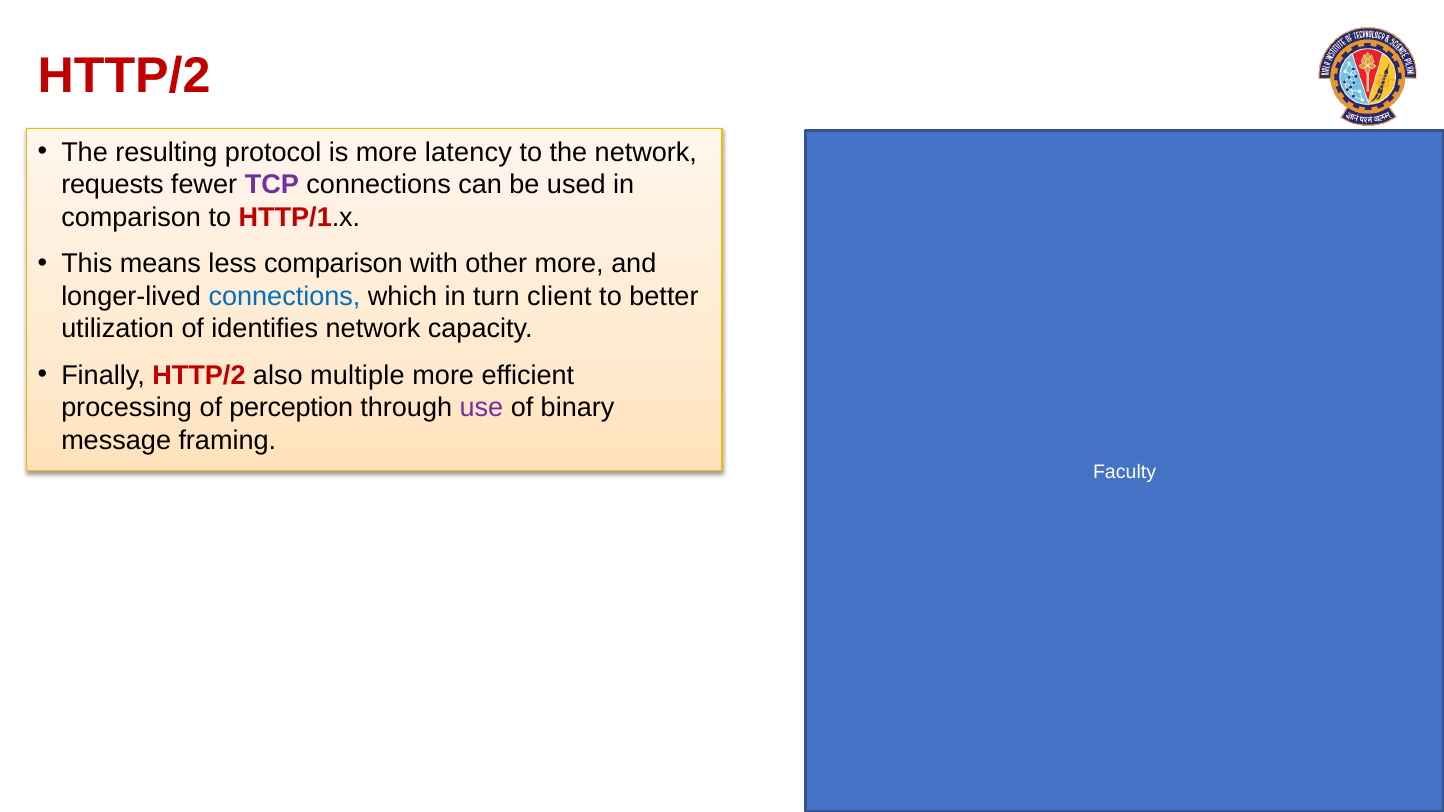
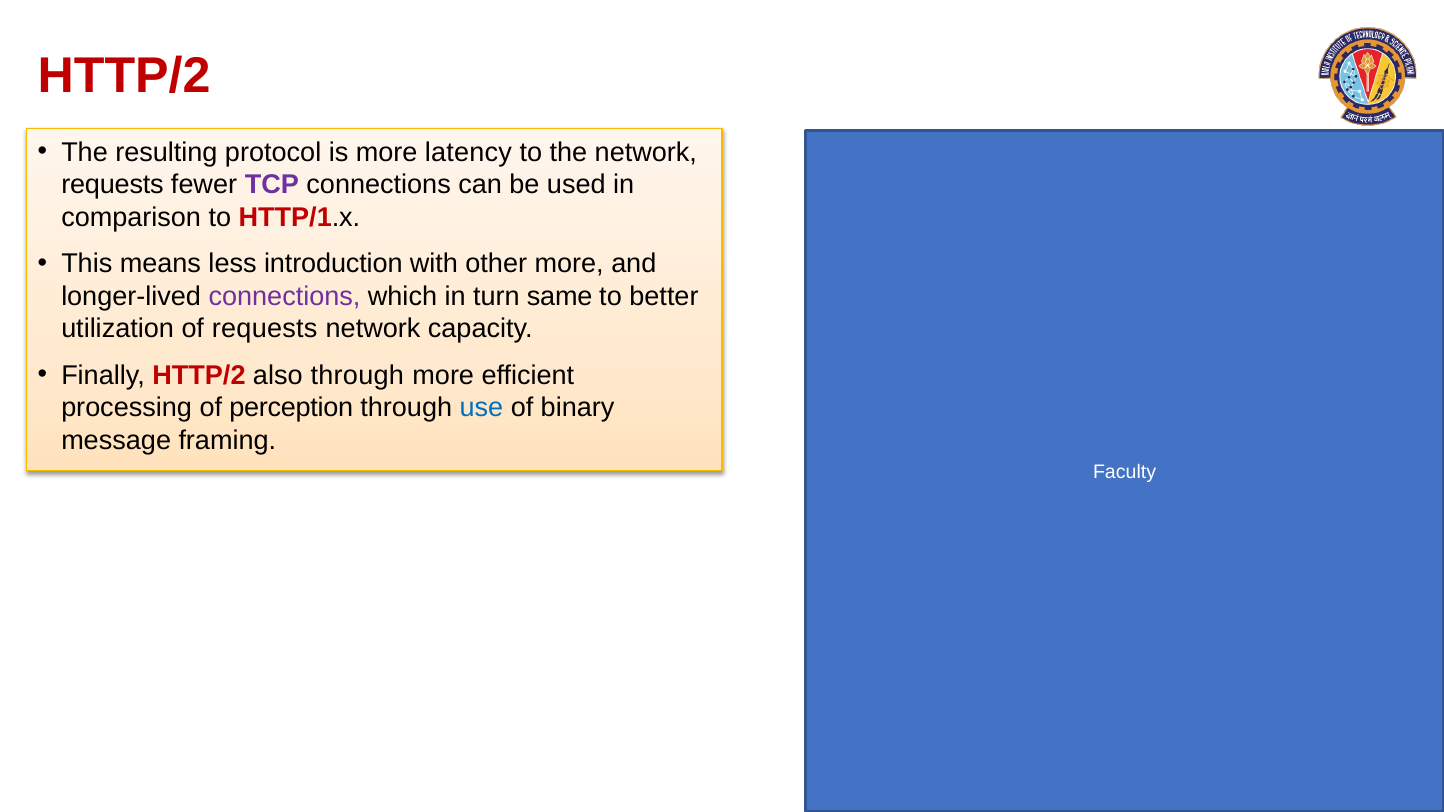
less comparison: comparison -> introduction
connections at (284, 296) colour: blue -> purple
client: client -> same
of identifies: identifies -> requests
also multiple: multiple -> through
use colour: purple -> blue
